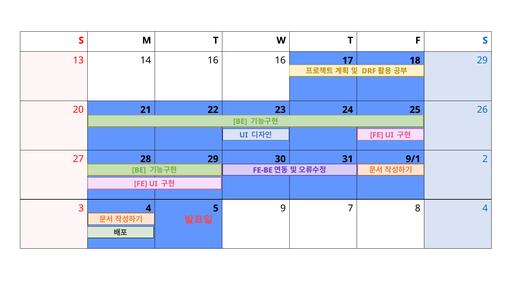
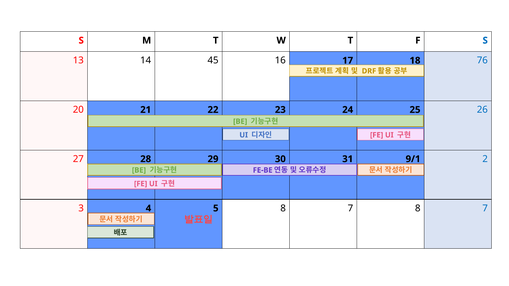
14 16: 16 -> 45
29 at (482, 61): 29 -> 76
5 9: 9 -> 8
7 8 4: 4 -> 7
